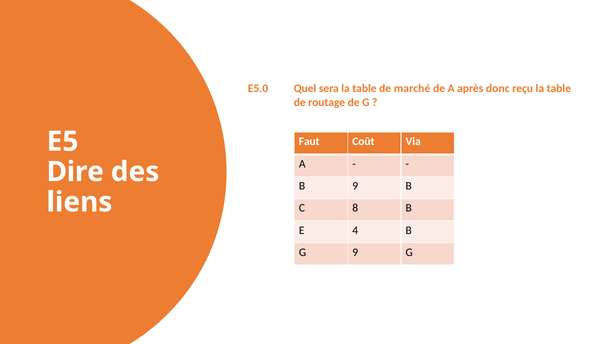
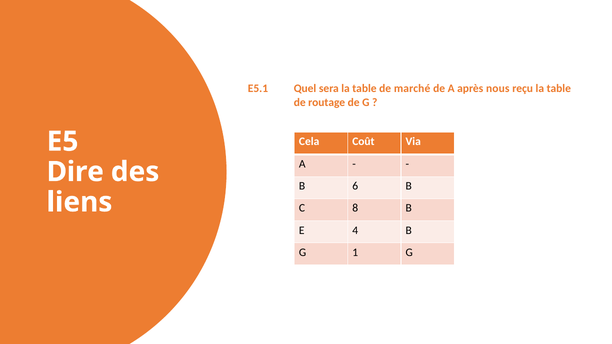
E5.0: E5.0 -> E5.1
donc: donc -> nous
Faut: Faut -> Cela
B 9: 9 -> 6
G 9: 9 -> 1
